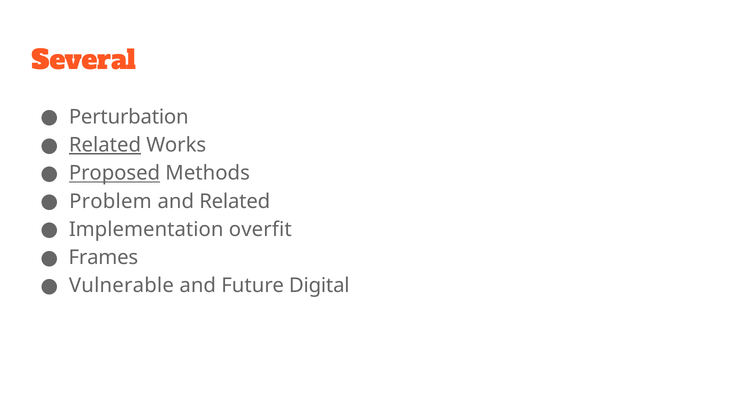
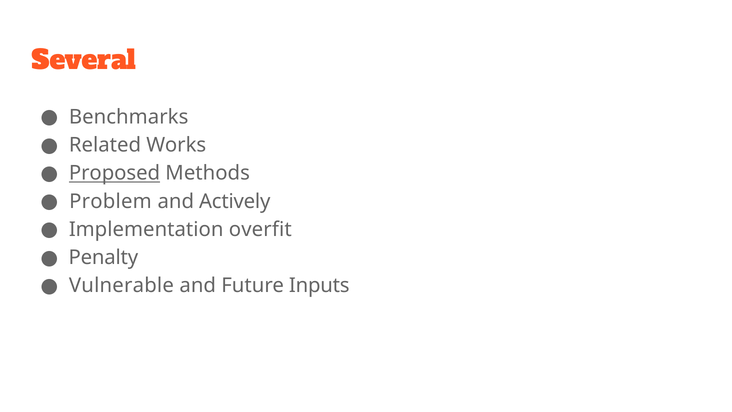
Perturbation: Perturbation -> Benchmarks
Related at (105, 145) underline: present -> none
and Related: Related -> Actively
Frames: Frames -> Penalty
Digital: Digital -> Inputs
